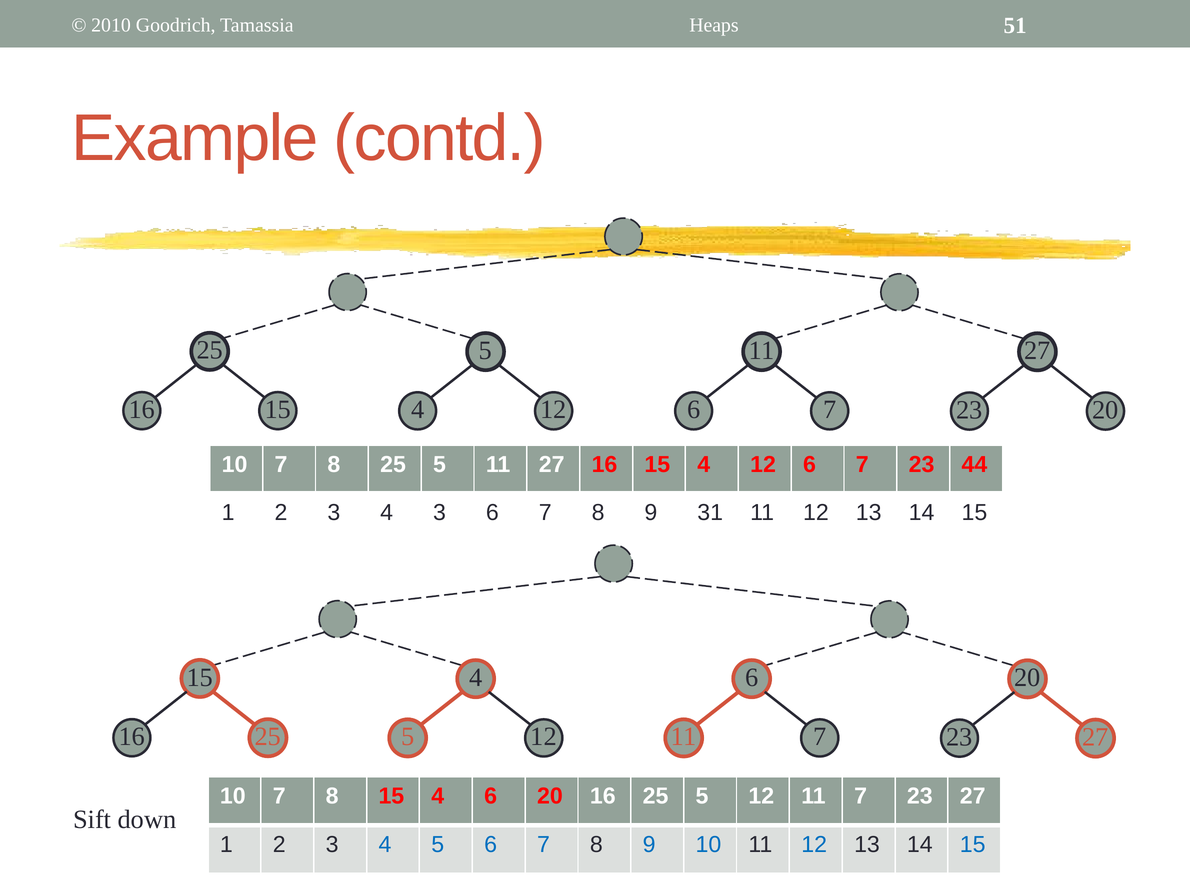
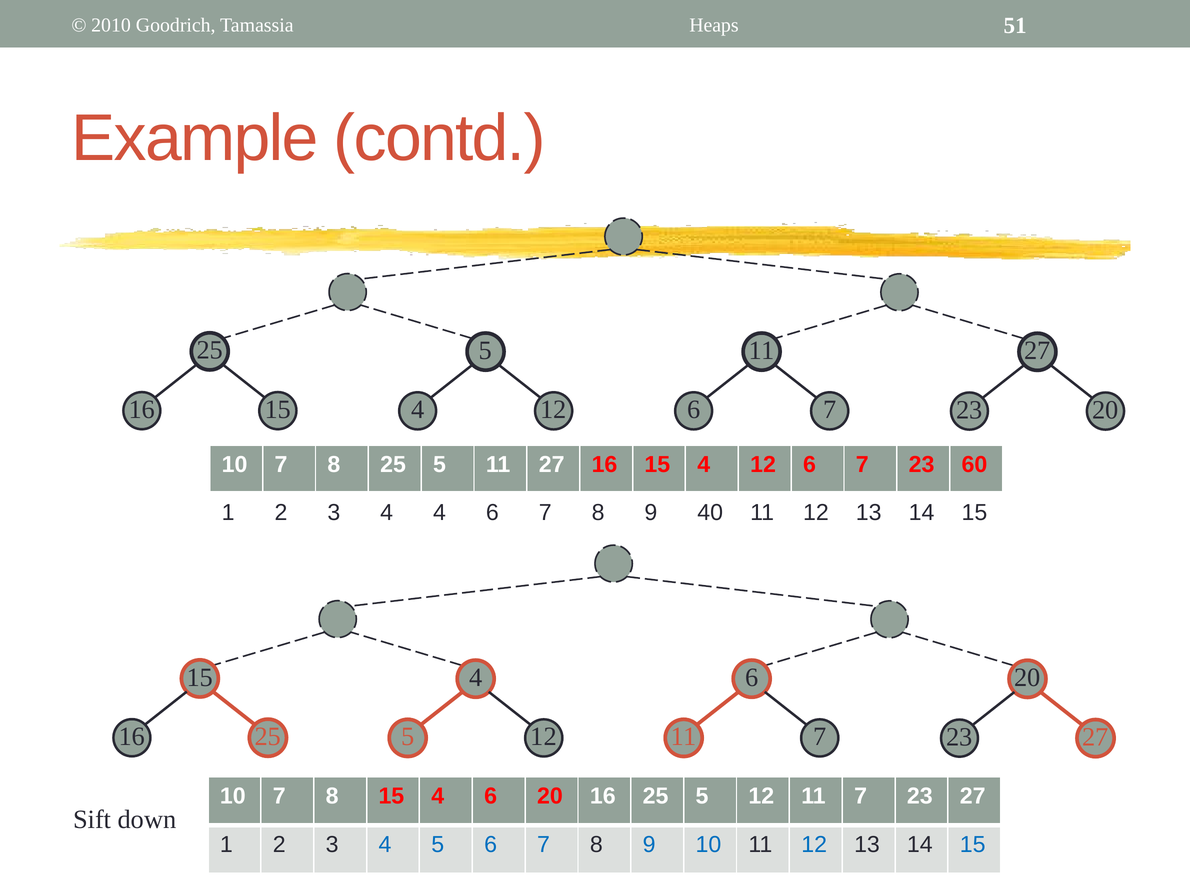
44: 44 -> 60
4 3: 3 -> 4
31: 31 -> 40
